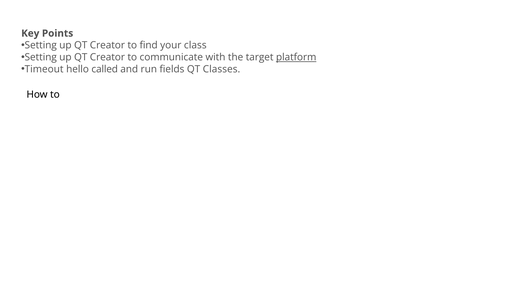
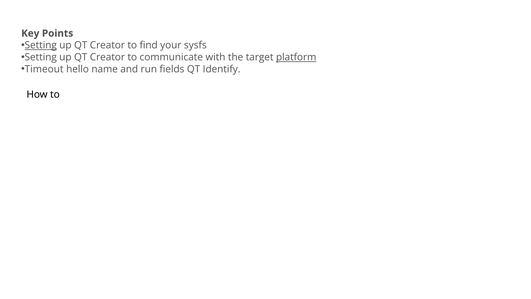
Setting at (41, 45) underline: none -> present
class: class -> sysfs
called: called -> name
Classes: Classes -> Identify
